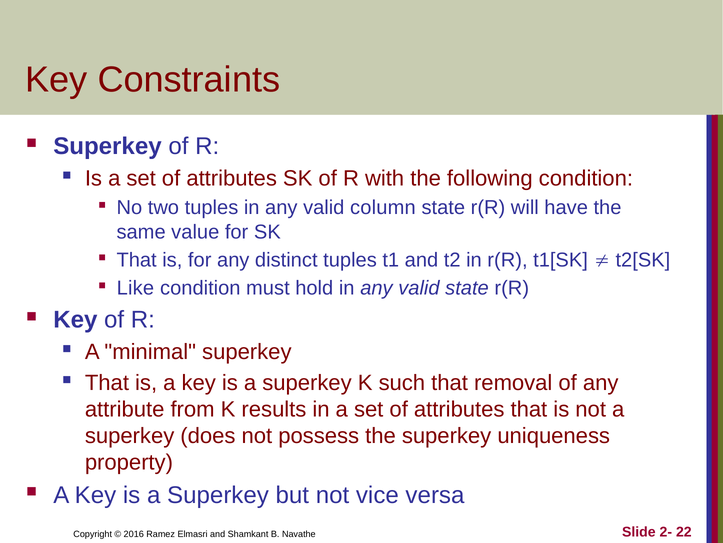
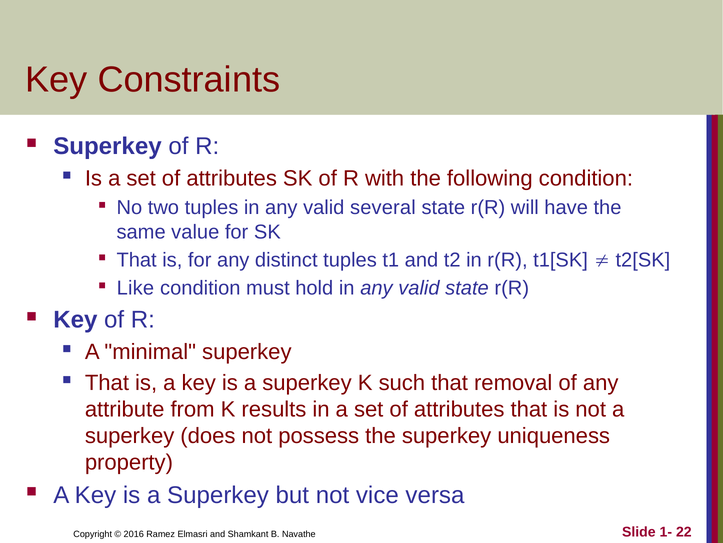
column: column -> several
2-: 2- -> 1-
